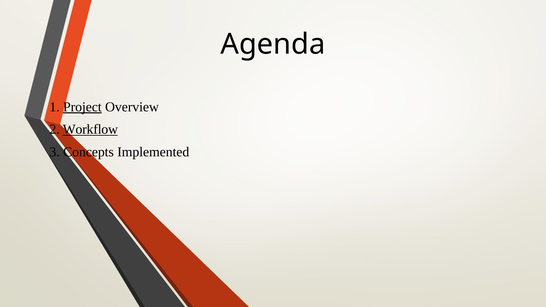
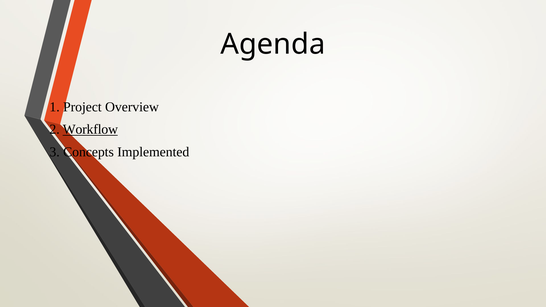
Project underline: present -> none
